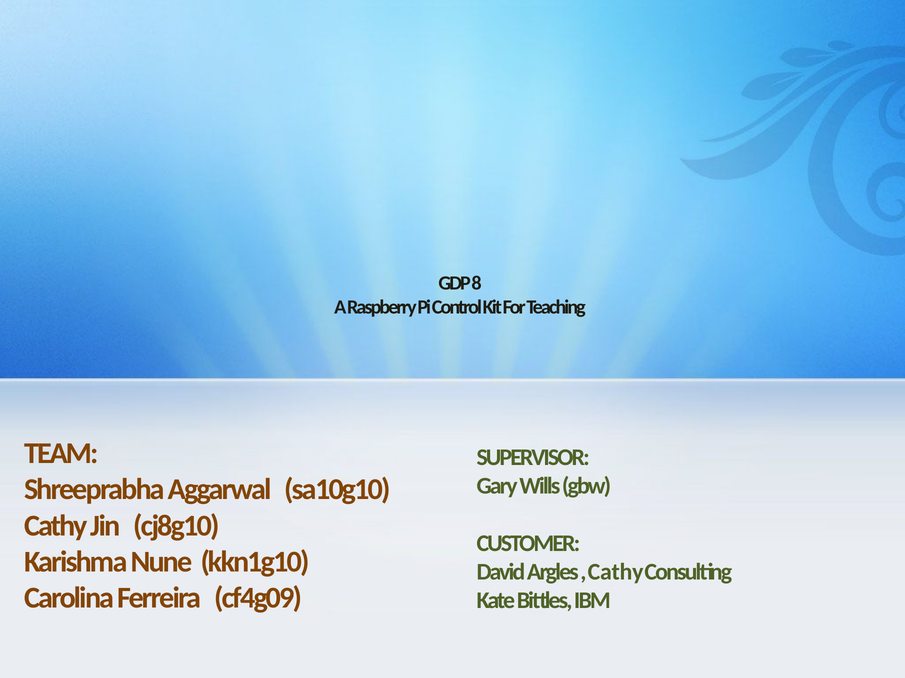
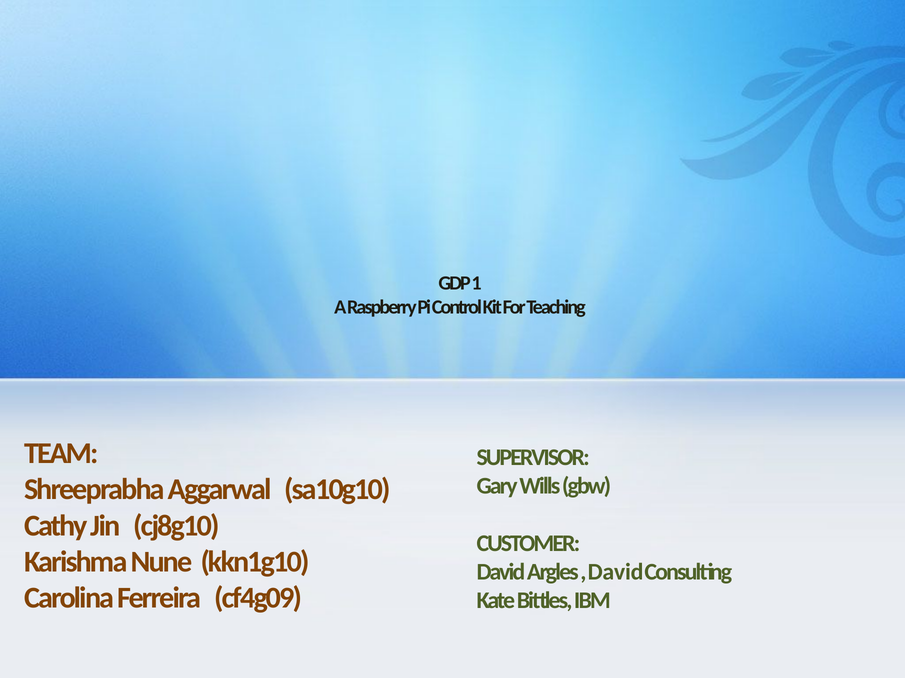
8: 8 -> 1
Cathy at (616, 573): Cathy -> David
